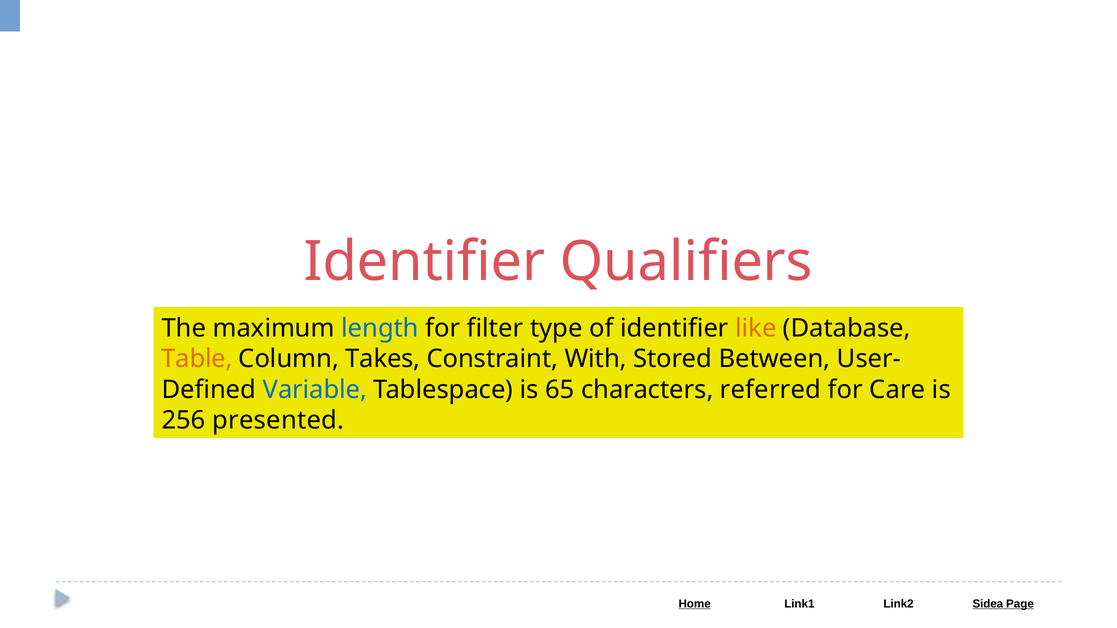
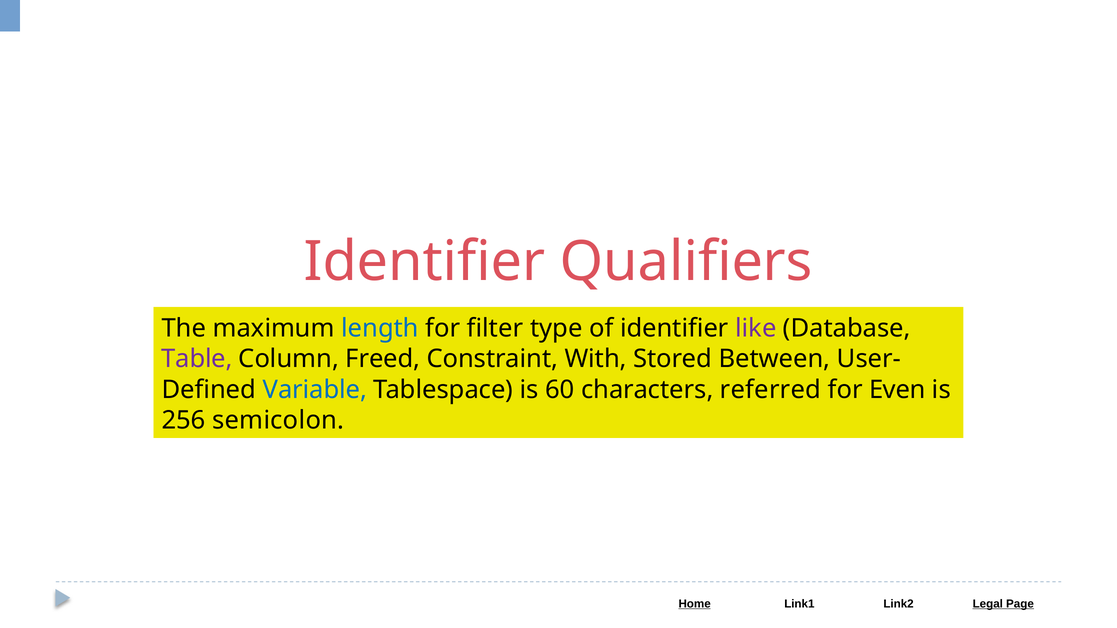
like colour: orange -> purple
Table colour: orange -> purple
Takes: Takes -> Freed
65: 65 -> 60
Care: Care -> Even
presented: presented -> semicolon
Sidea: Sidea -> Legal
